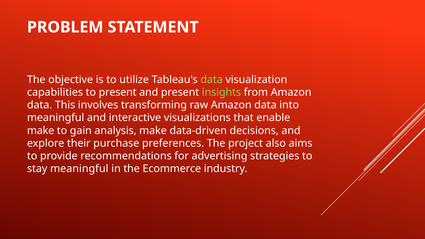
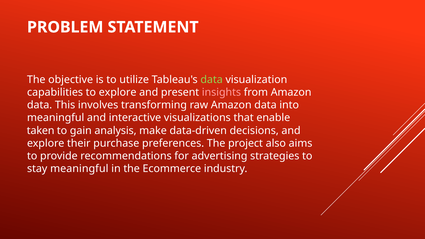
to present: present -> explore
insights colour: light green -> pink
make at (41, 131): make -> taken
